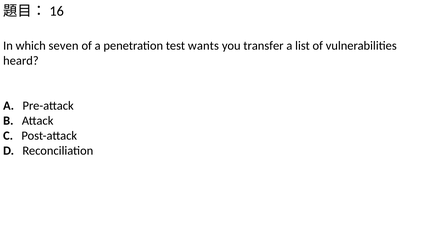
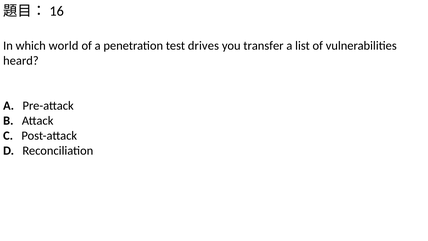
seven: seven -> world
wants: wants -> drives
